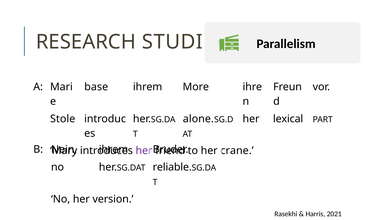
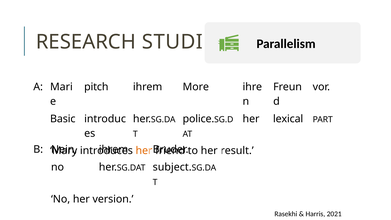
base: base -> pitch
Stole: Stole -> Basic
alone: alone -> police
her at (144, 151) colour: purple -> orange
crane: crane -> result
reliable: reliable -> subject
